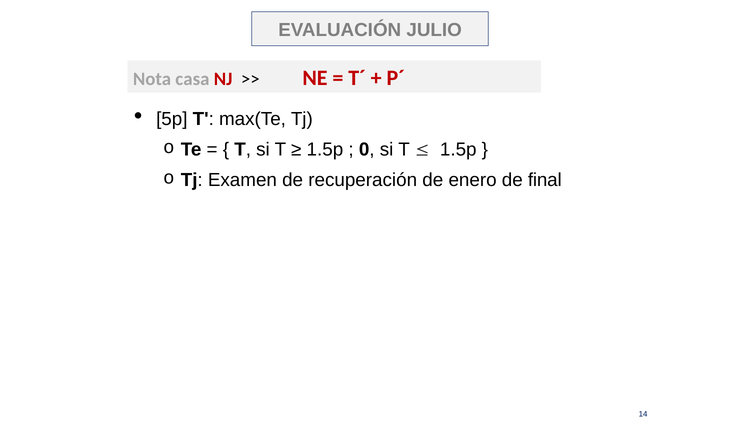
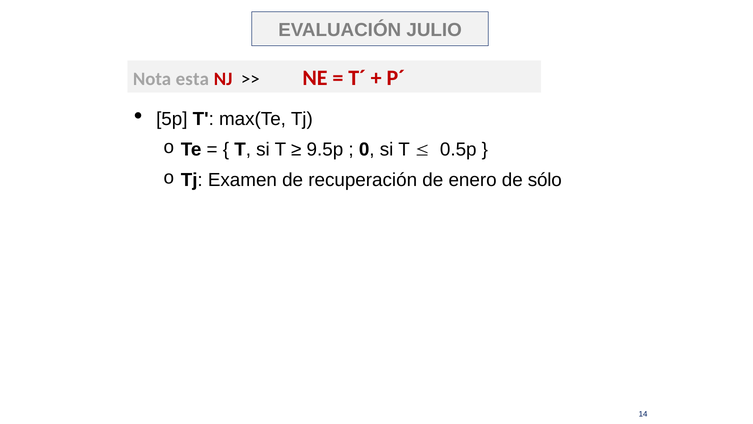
casa: casa -> esta
1.5p at (325, 149): 1.5p -> 9.5p
1.5p at (458, 149): 1.5p -> 0.5p
final: final -> sólo
